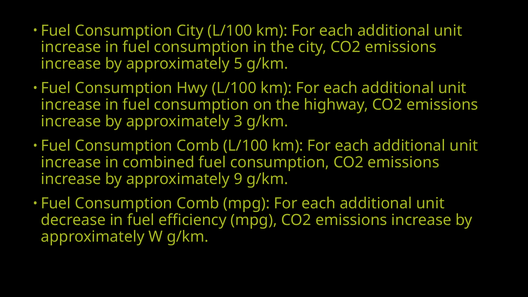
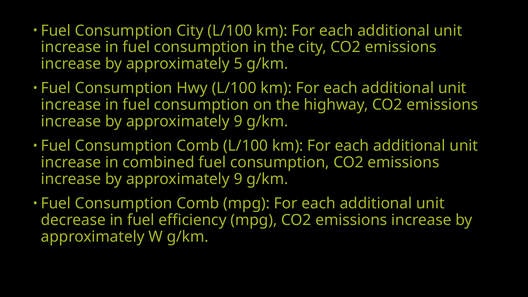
3 at (238, 121): 3 -> 9
